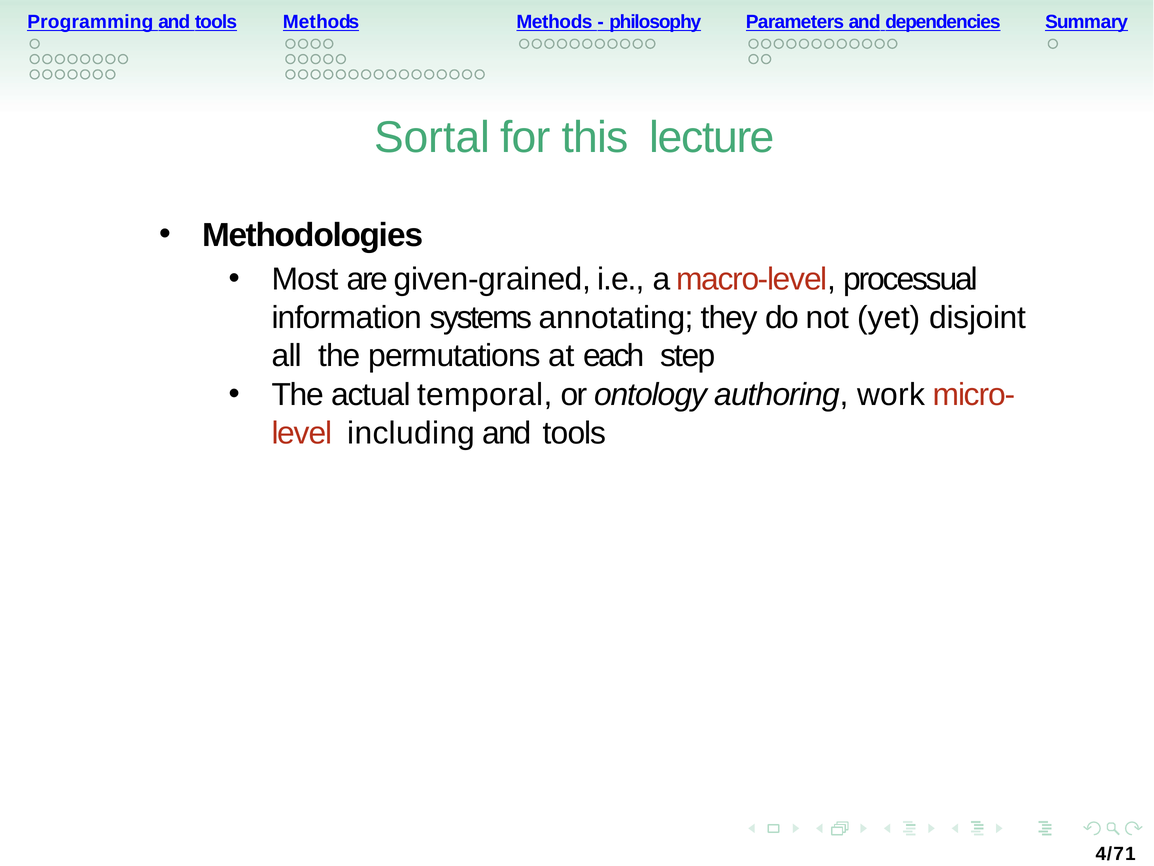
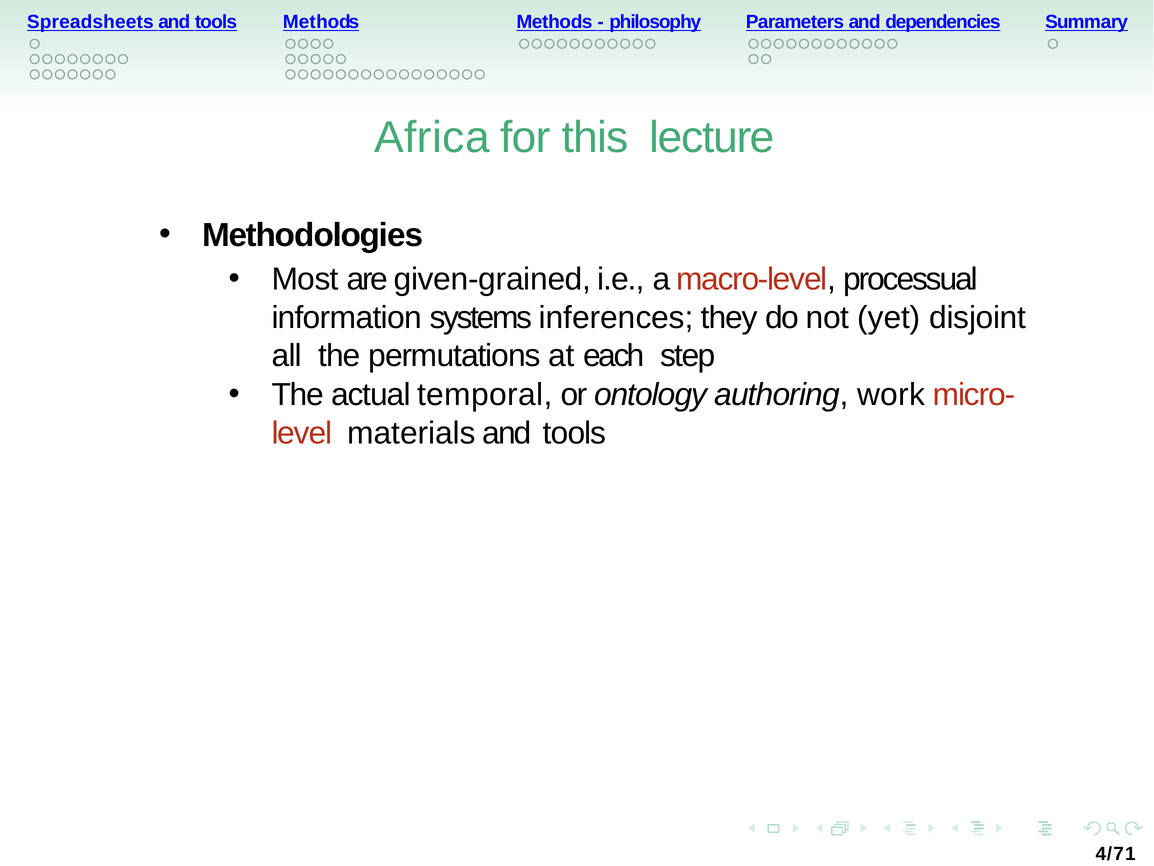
Programming: Programming -> Spreadsheets
Sortal: Sortal -> Africa
annotating: annotating -> inferences
including: including -> materials
